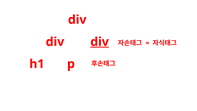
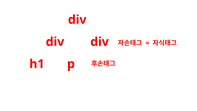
div at (100, 42) underline: present -> none
